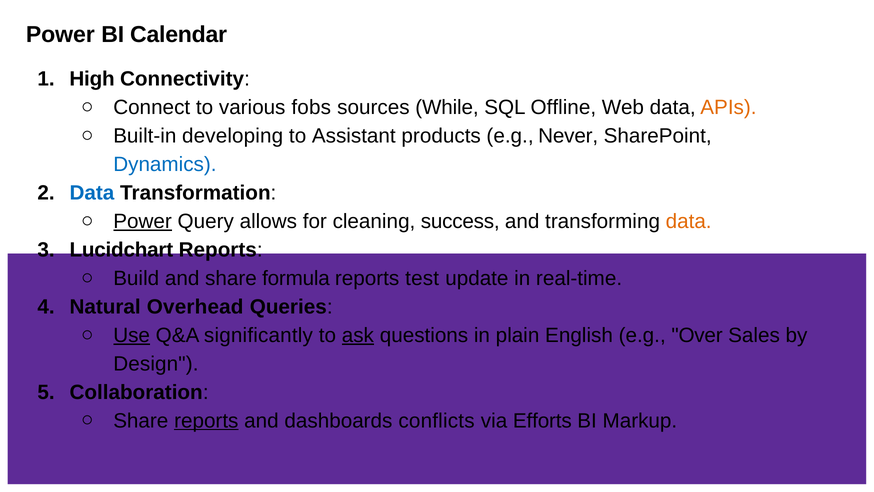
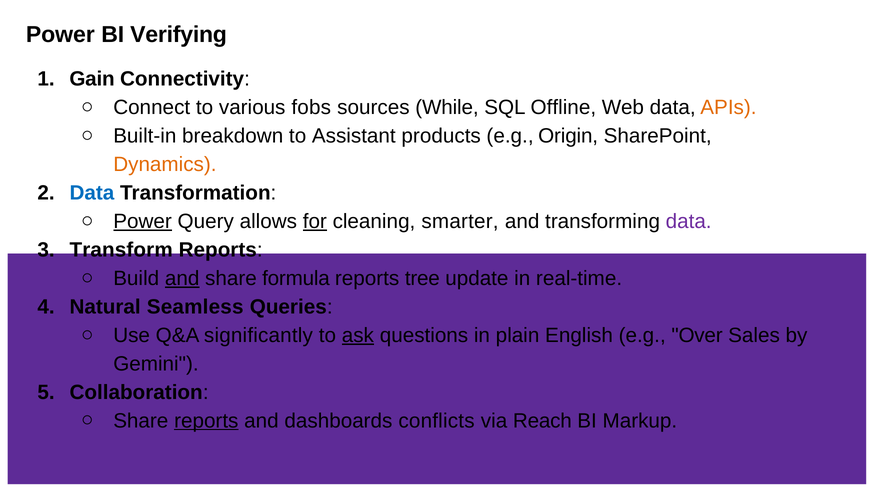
Calendar: Calendar -> Verifying
High: High -> Gain
developing: developing -> breakdown
Never: Never -> Origin
Dynamics colour: blue -> orange
for underline: none -> present
success: success -> smarter
data at (689, 221) colour: orange -> purple
Lucidchart: Lucidchart -> Transform
and at (182, 278) underline: none -> present
test: test -> tree
Overhead: Overhead -> Seamless
Use underline: present -> none
Design: Design -> Gemini
Efforts: Efforts -> Reach
